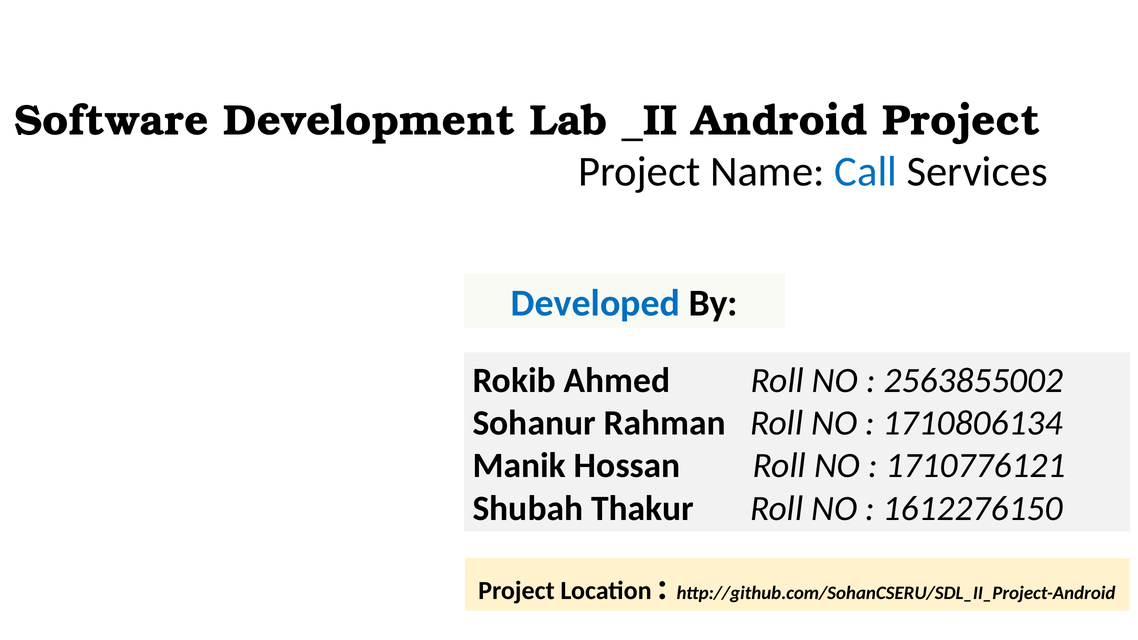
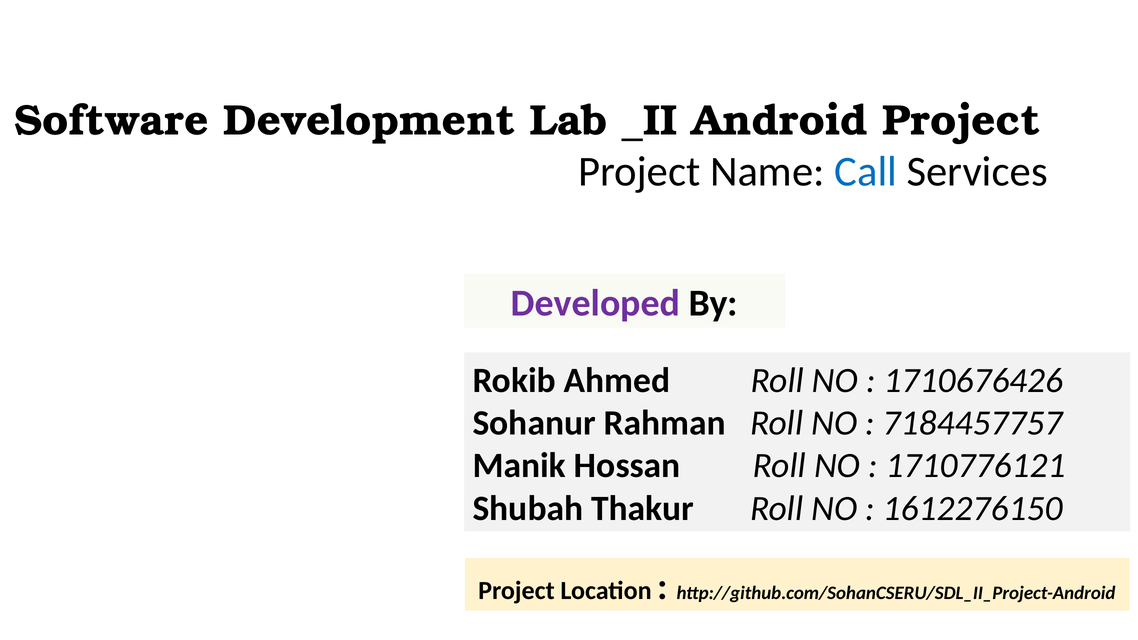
Developed colour: blue -> purple
2563855002: 2563855002 -> 1710676426
1710806134: 1710806134 -> 7184457757
